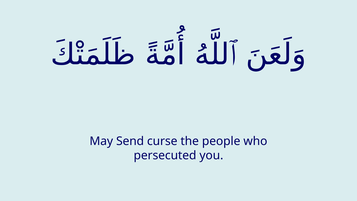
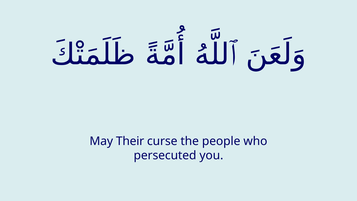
Send: Send -> Their
